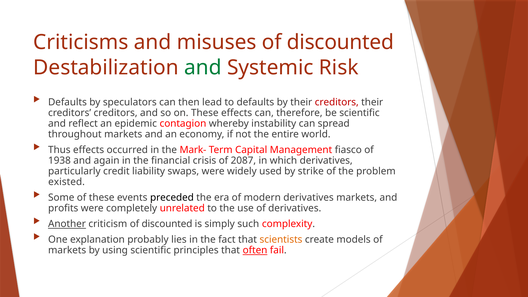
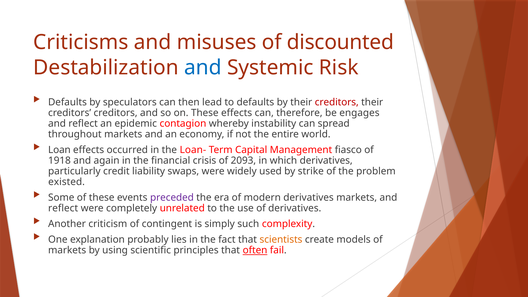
and at (203, 67) colour: green -> blue
be scientific: scientific -> engages
Thus: Thus -> Loan
Mark-: Mark- -> Loan-
1938: 1938 -> 1918
2087: 2087 -> 2093
preceded colour: black -> purple
profits at (63, 208): profits -> reflect
Another underline: present -> none
criticism of discounted: discounted -> contingent
